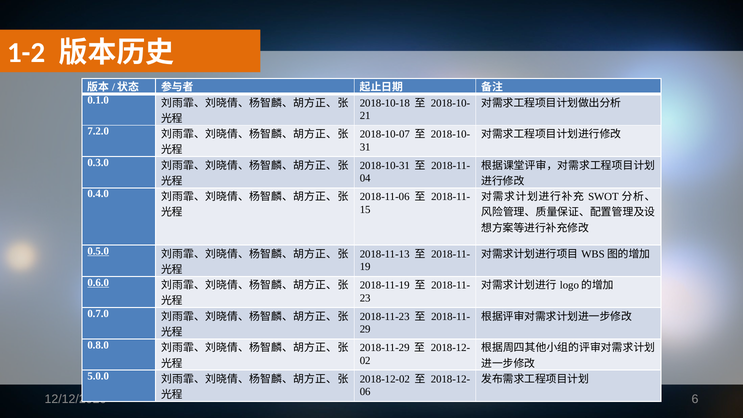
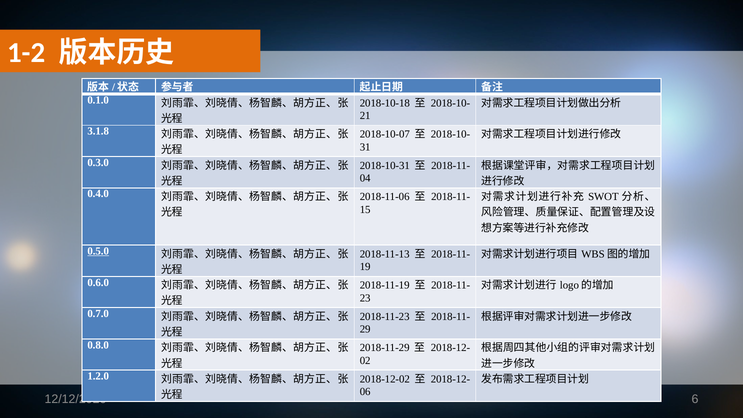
7.2.0: 7.2.0 -> 3.1.8
0.6.0 underline: present -> none
5.0.0: 5.0.0 -> 1.2.0
